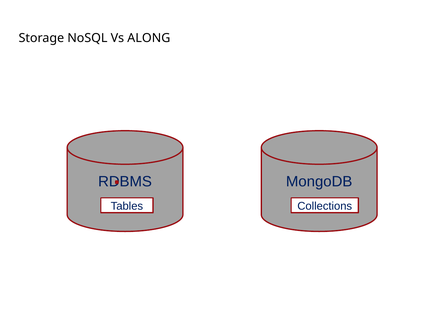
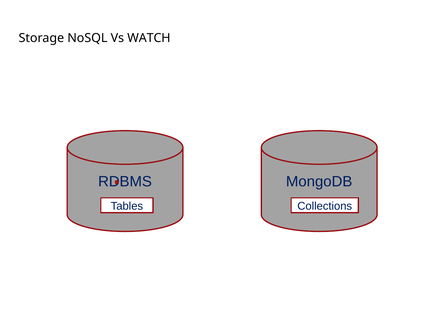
ALONG: ALONG -> WATCH
